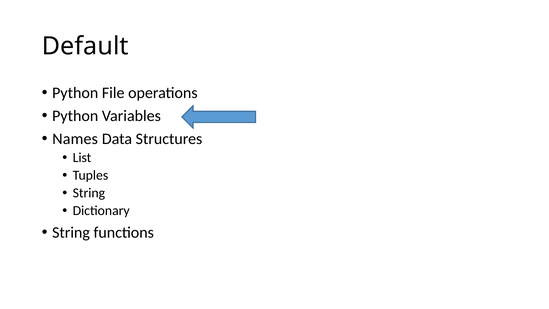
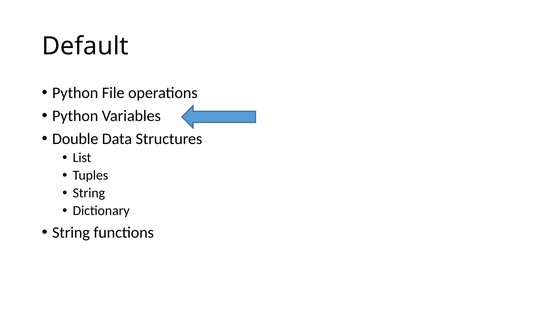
Names: Names -> Double
